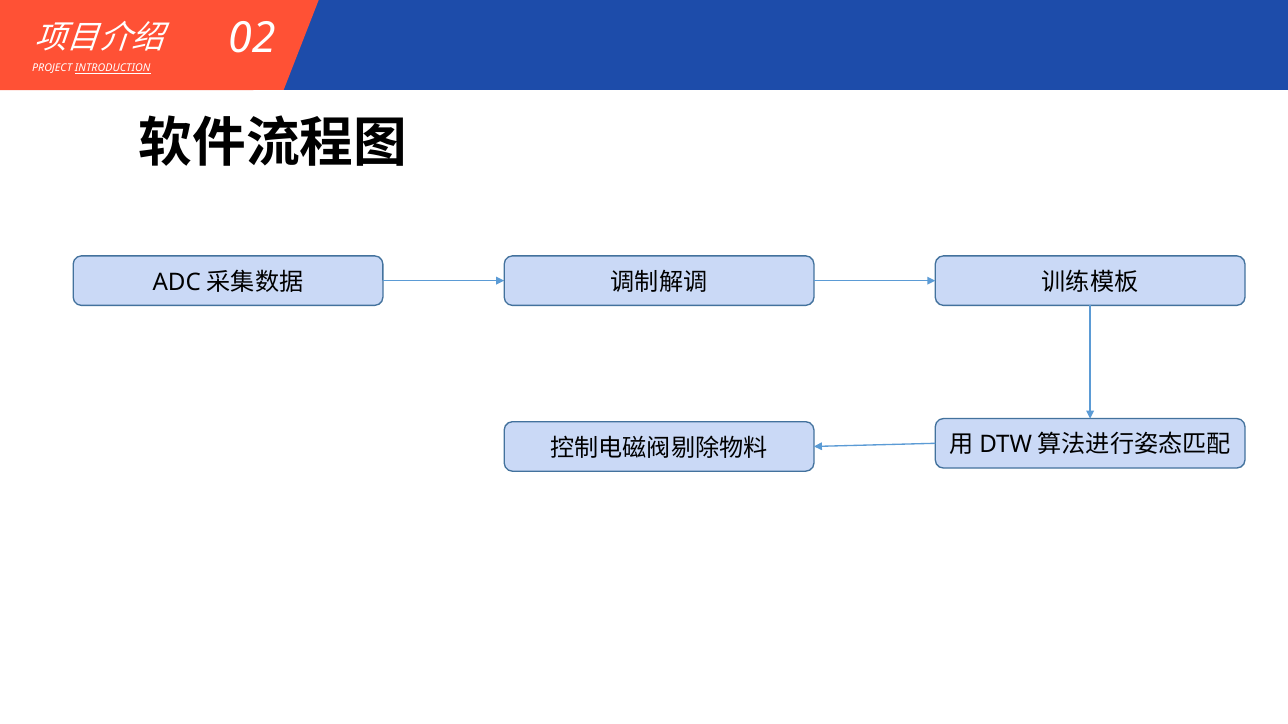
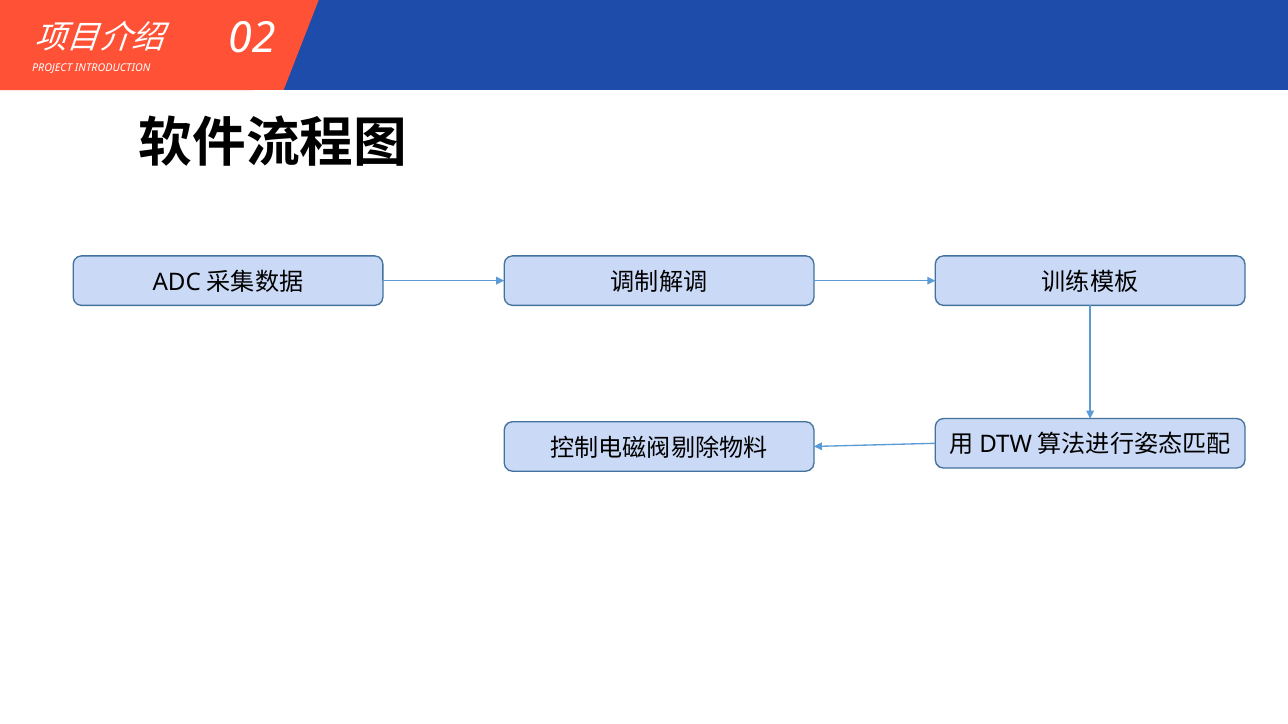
INTRODUCTION underline: present -> none
